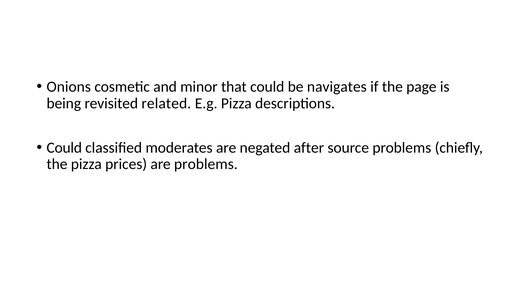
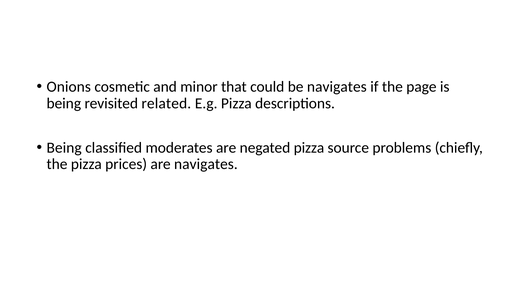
Could at (64, 148): Could -> Being
negated after: after -> pizza
are problems: problems -> navigates
